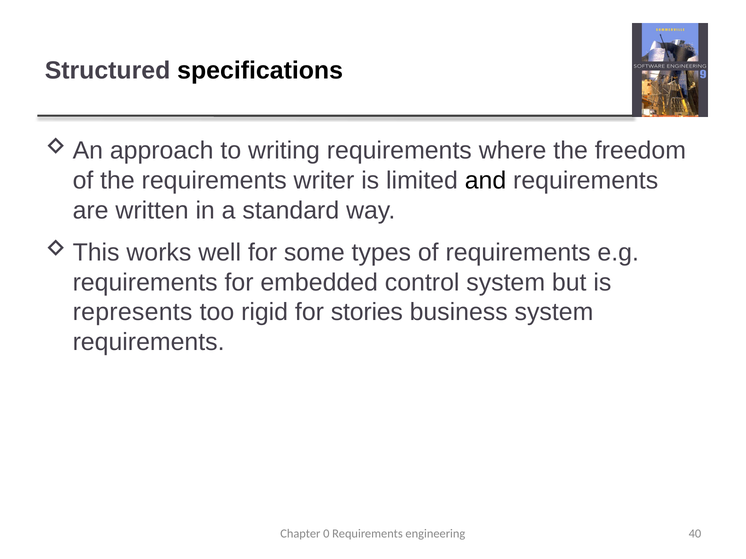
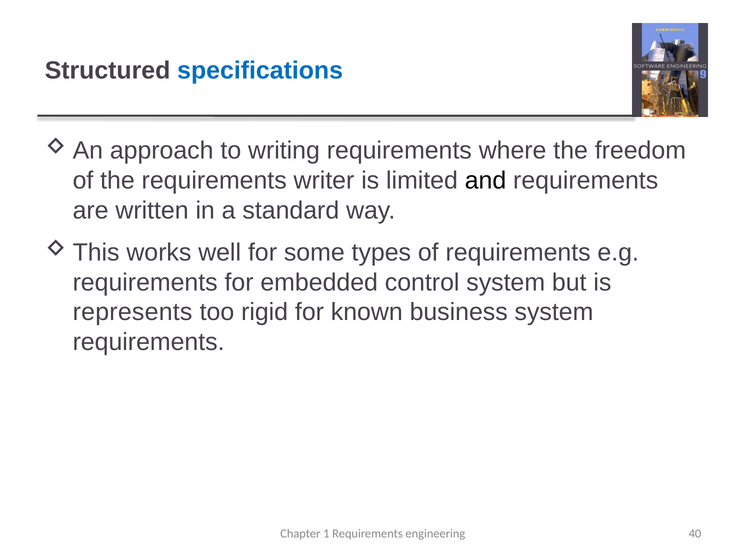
specifications colour: black -> blue
stories: stories -> known
0: 0 -> 1
